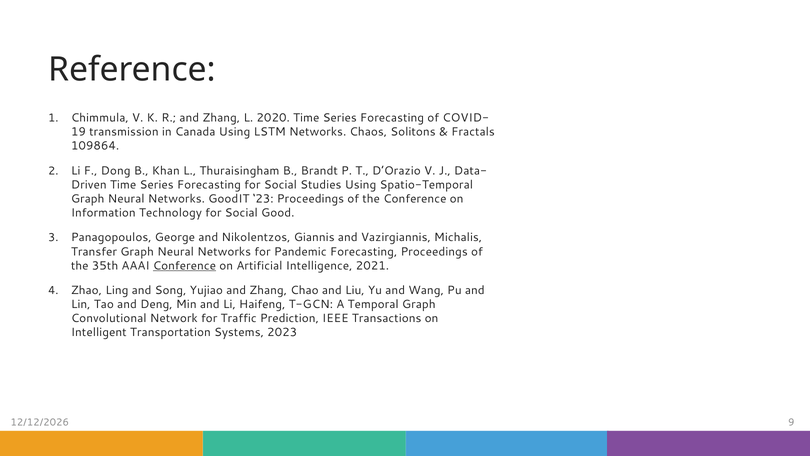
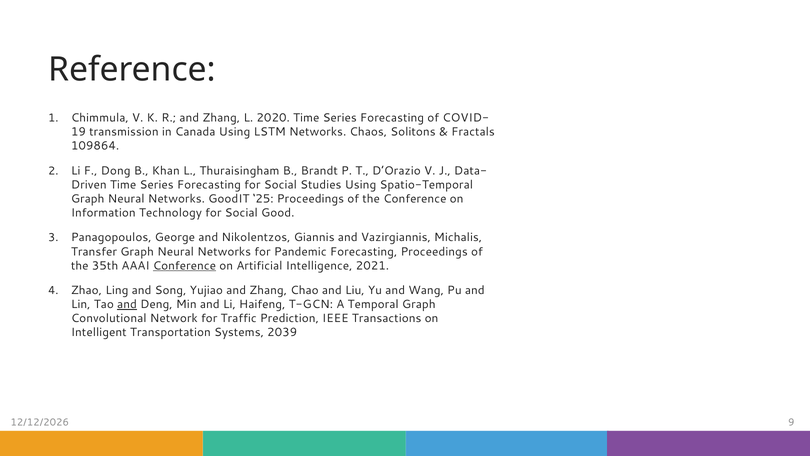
23: 23 -> 25
and at (127, 304) underline: none -> present
2023: 2023 -> 2039
